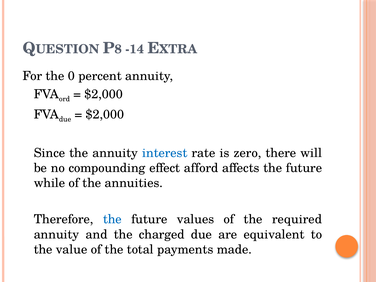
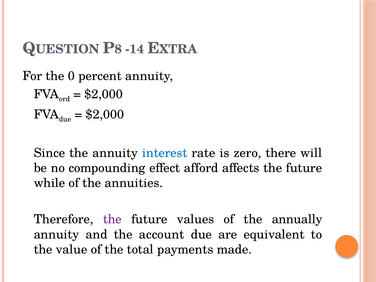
the at (112, 219) colour: blue -> purple
required: required -> annually
charged: charged -> account
